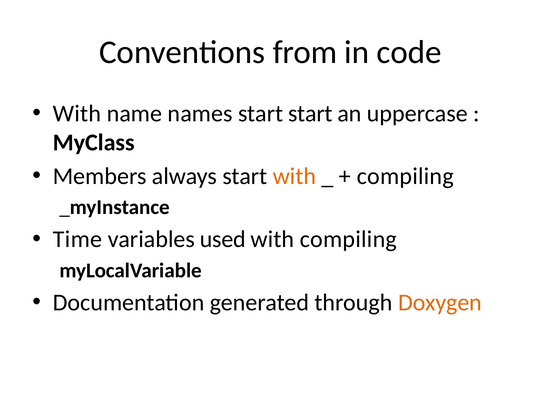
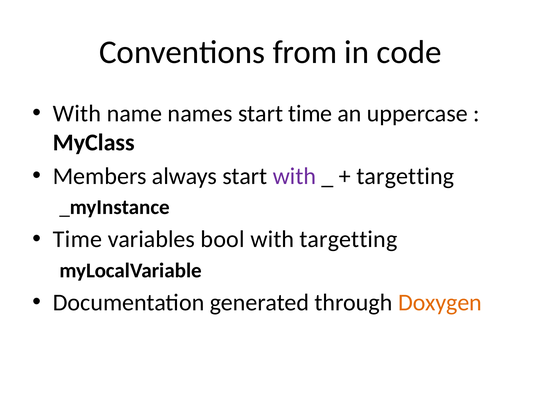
start start: start -> time
with at (294, 176) colour: orange -> purple
compiling at (405, 176): compiling -> targetting
used: used -> bool
with compiling: compiling -> targetting
